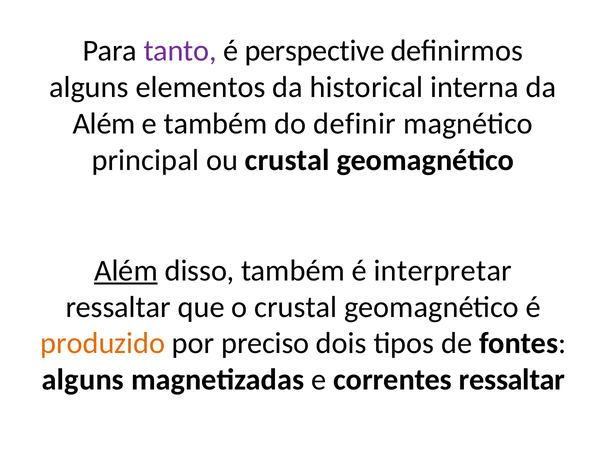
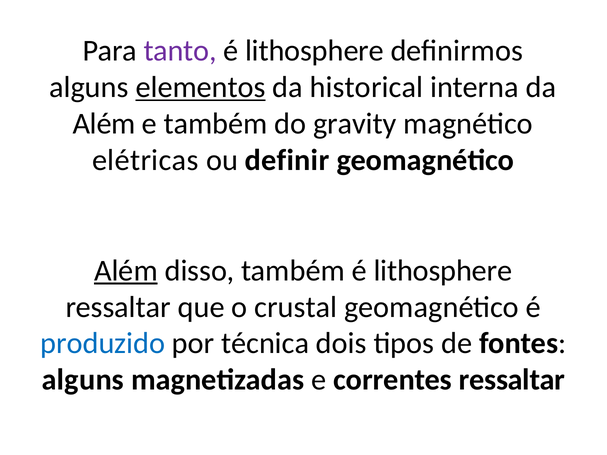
perspective at (315, 51): perspective -> lithosphere
elementos underline: none -> present
definir: definir -> gravity
principal: principal -> elétricas
ou crustal: crustal -> definir
também é interpretar: interpretar -> lithosphere
produzido colour: orange -> blue
preciso: preciso -> técnica
